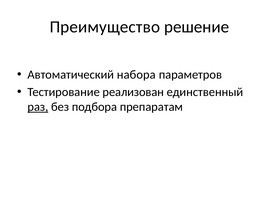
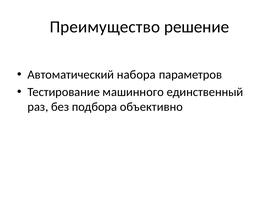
реализован: реализован -> машинного
раз underline: present -> none
препаратам: препаратам -> объективно
